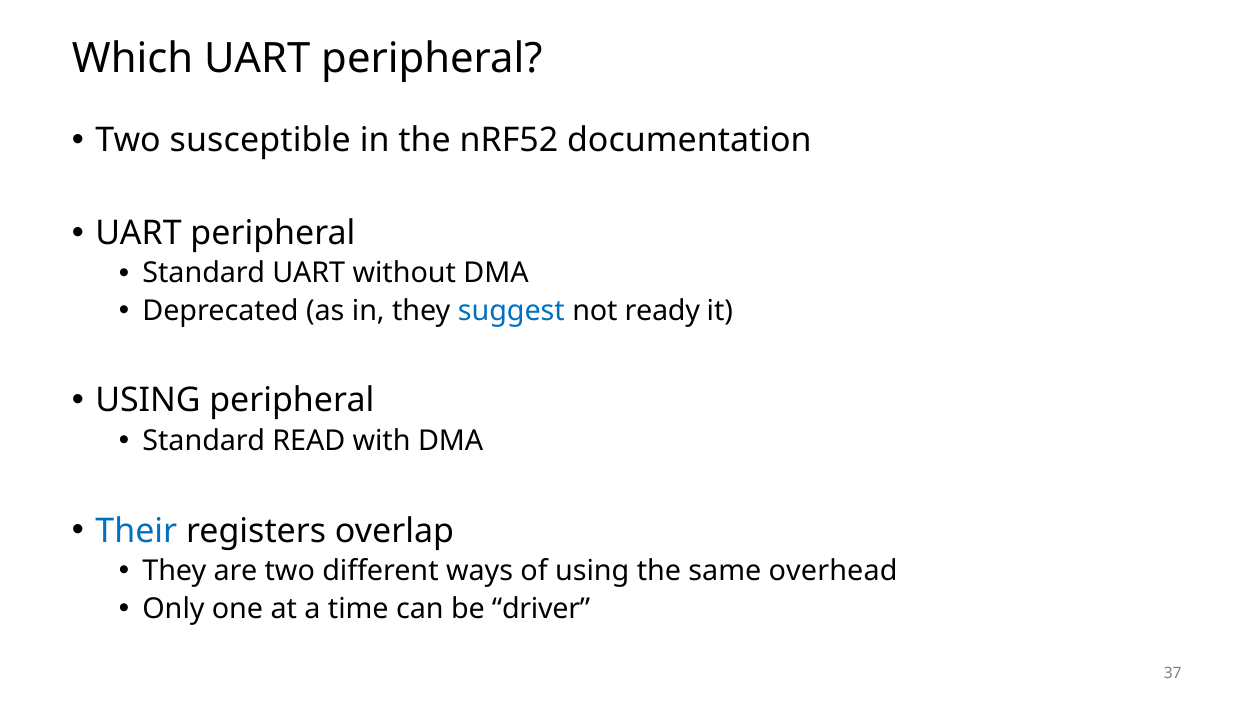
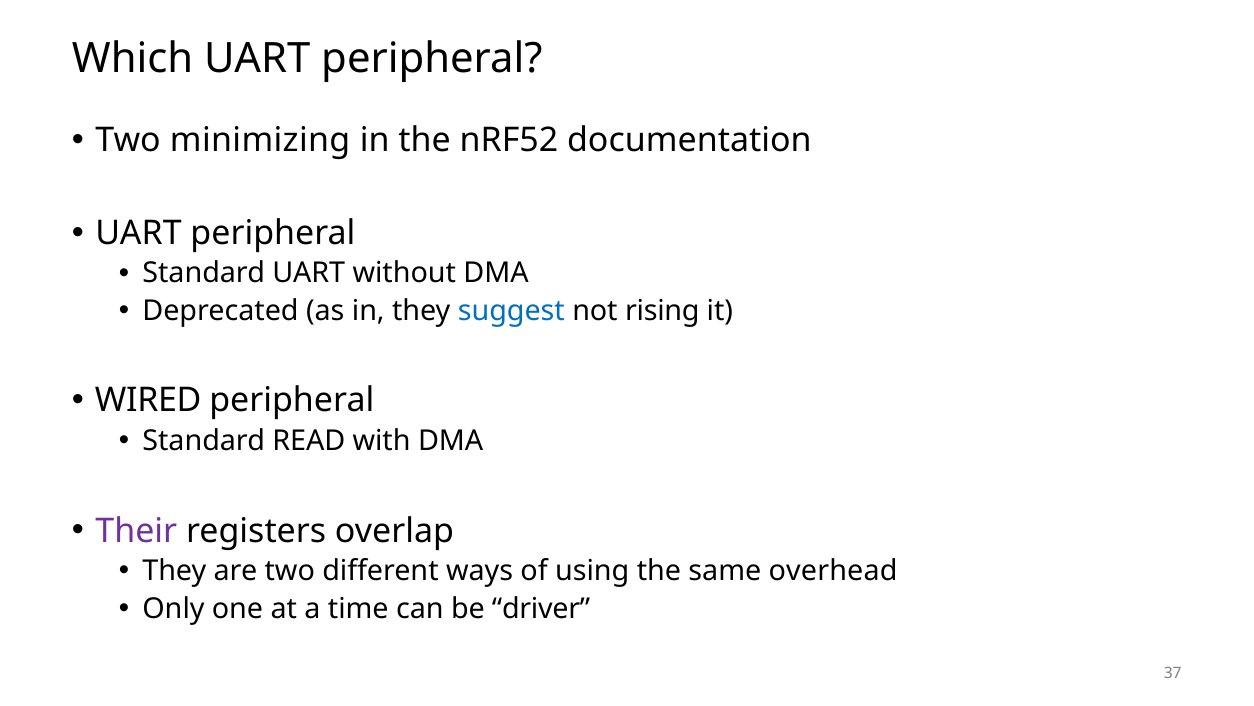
susceptible: susceptible -> minimizing
ready: ready -> rising
USING at (148, 400): USING -> WIRED
Their colour: blue -> purple
